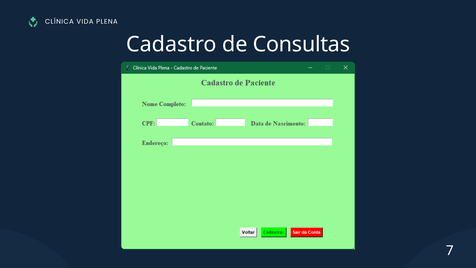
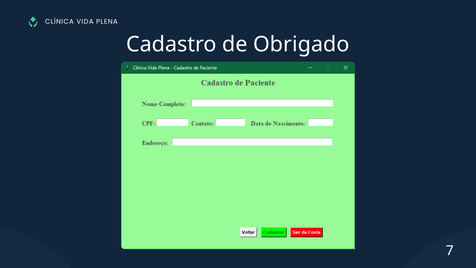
Consultas: Consultas -> Obrigado
